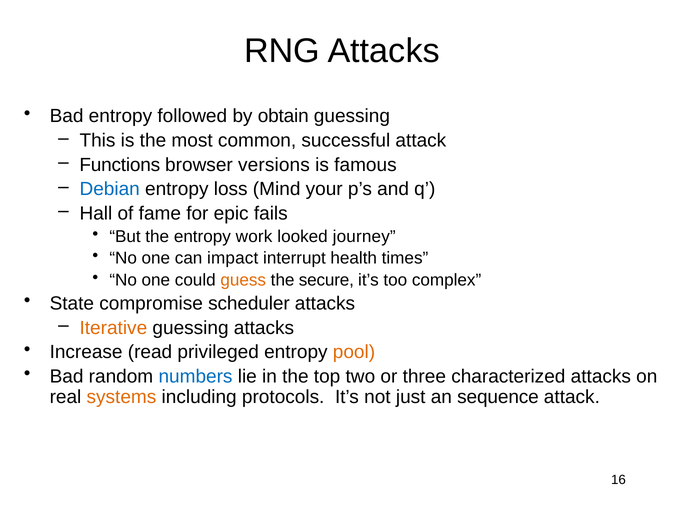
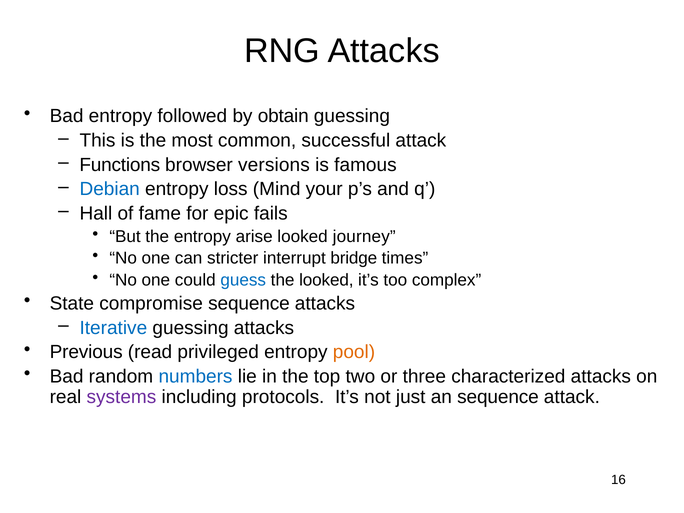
work: work -> arise
impact: impact -> stricter
health: health -> bridge
guess colour: orange -> blue
the secure: secure -> looked
compromise scheduler: scheduler -> sequence
Iterative colour: orange -> blue
Increase: Increase -> Previous
systems colour: orange -> purple
